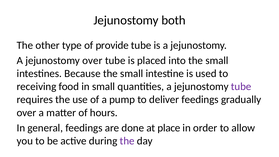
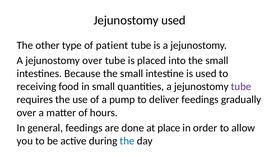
Jejunostomy both: both -> used
provide: provide -> patient
the at (127, 141) colour: purple -> blue
